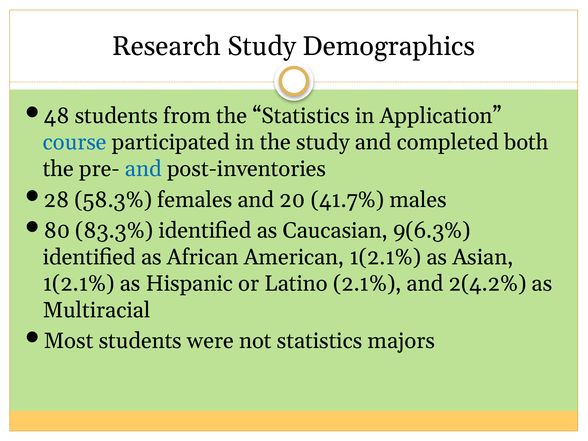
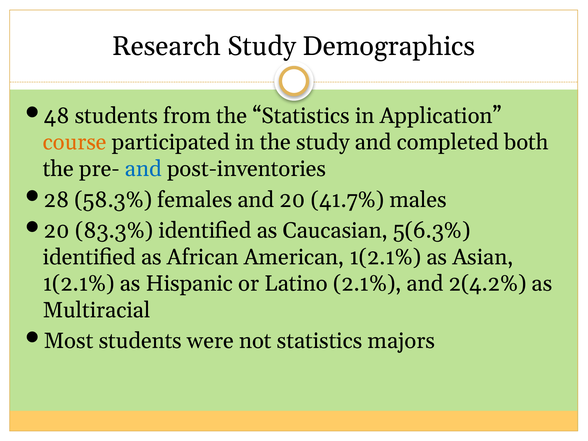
course colour: blue -> orange
80 at (57, 231): 80 -> 20
9(6.3%: 9(6.3% -> 5(6.3%
